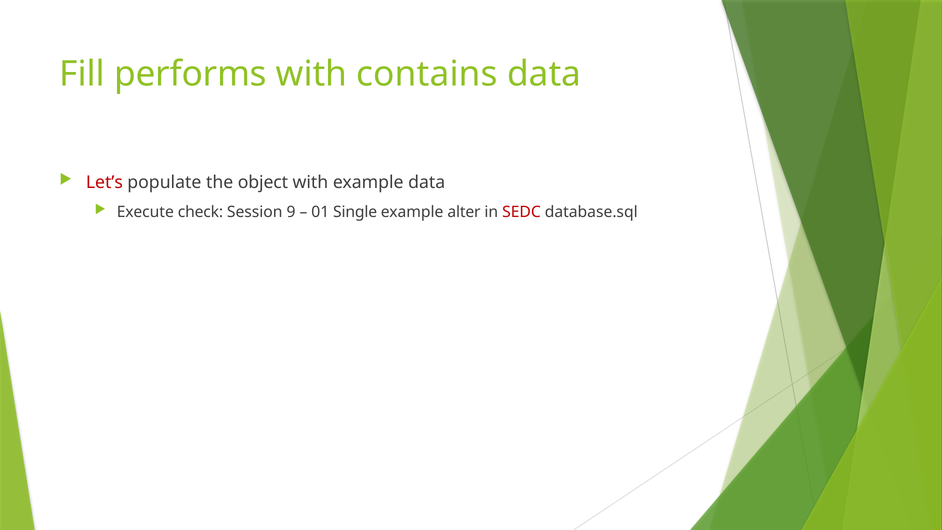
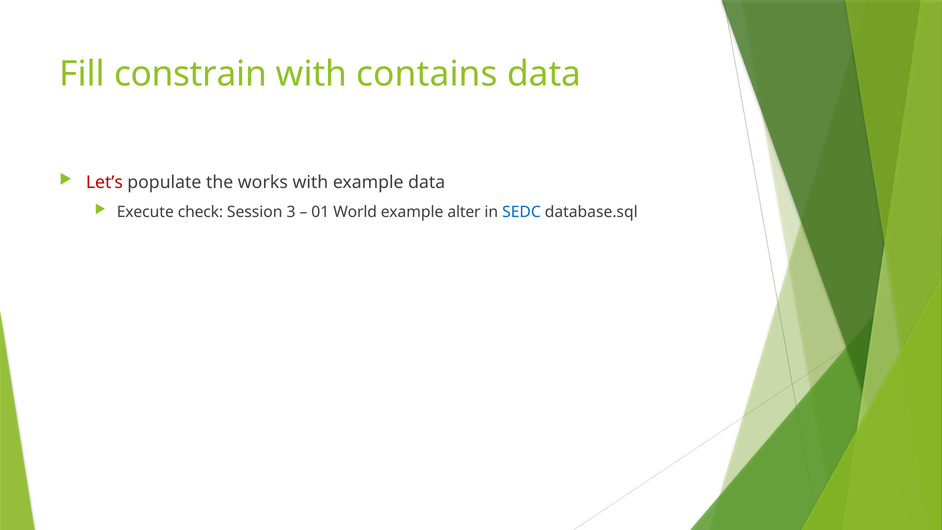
performs: performs -> constrain
object: object -> works
9: 9 -> 3
Single: Single -> World
SEDC colour: red -> blue
